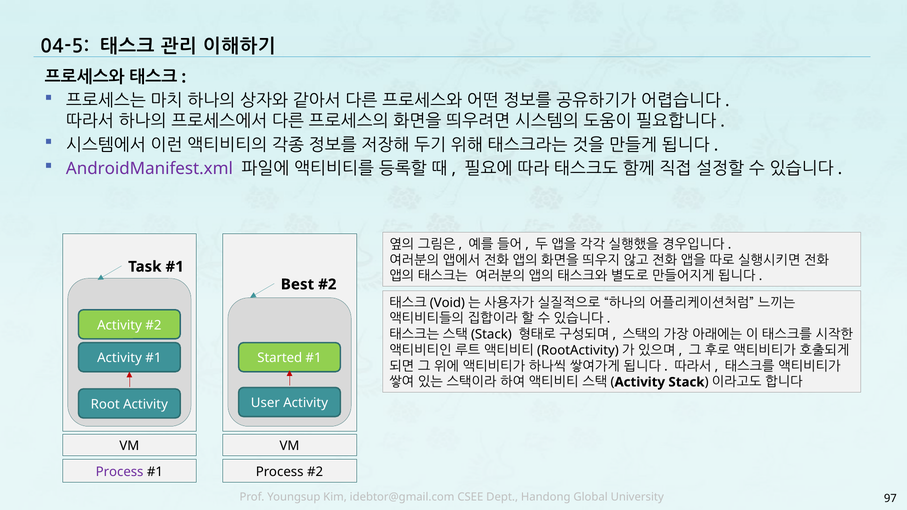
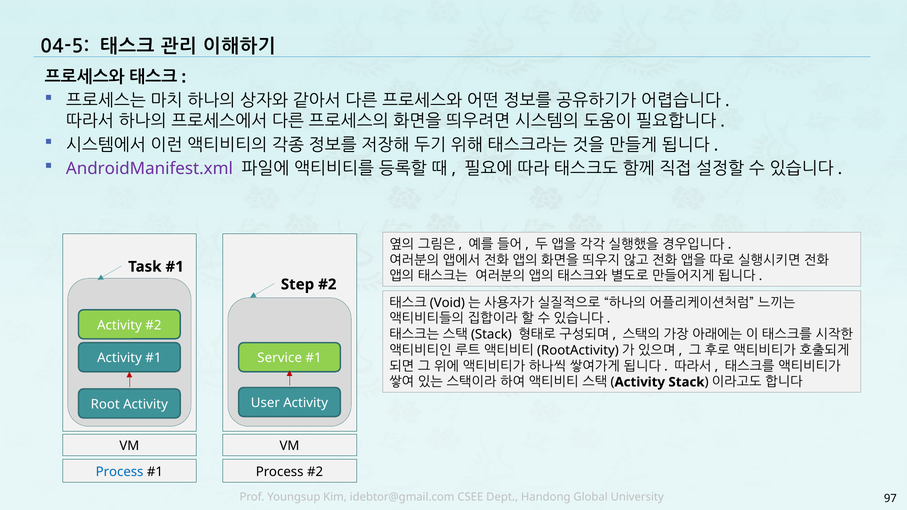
Best: Best -> Step
Started: Started -> Service
Process at (120, 472) colour: purple -> blue
